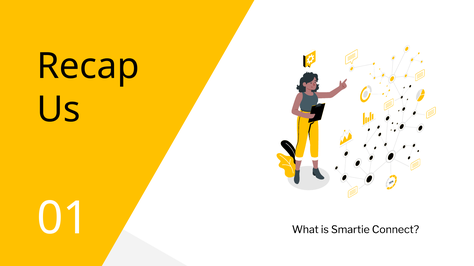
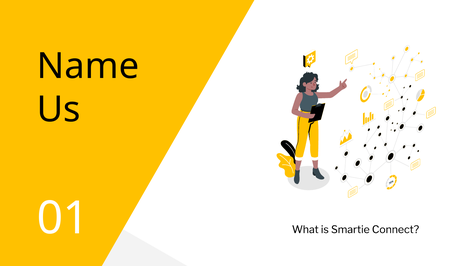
Recap: Recap -> Name
